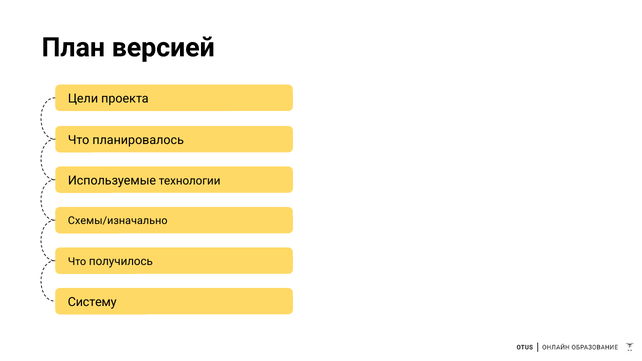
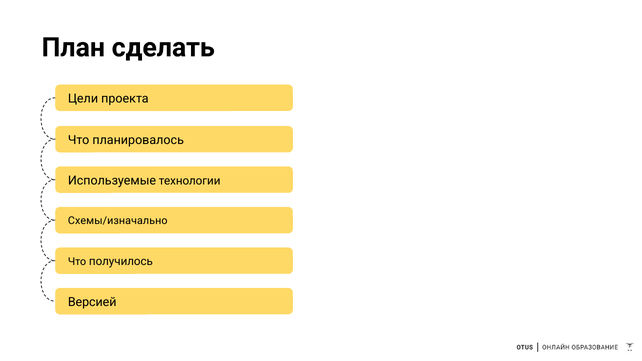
версией: версией -> сделать
Систему: Систему -> Версией
